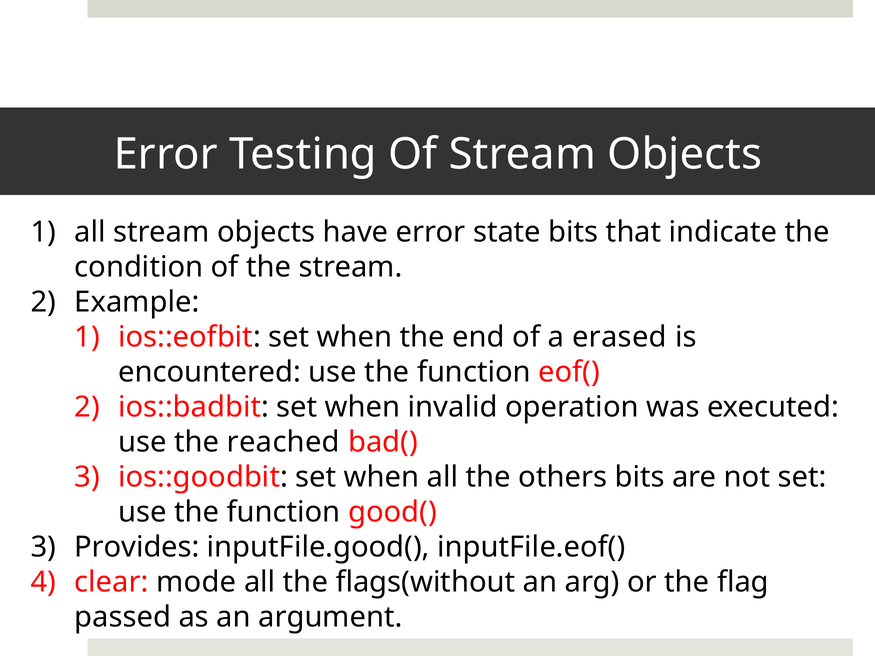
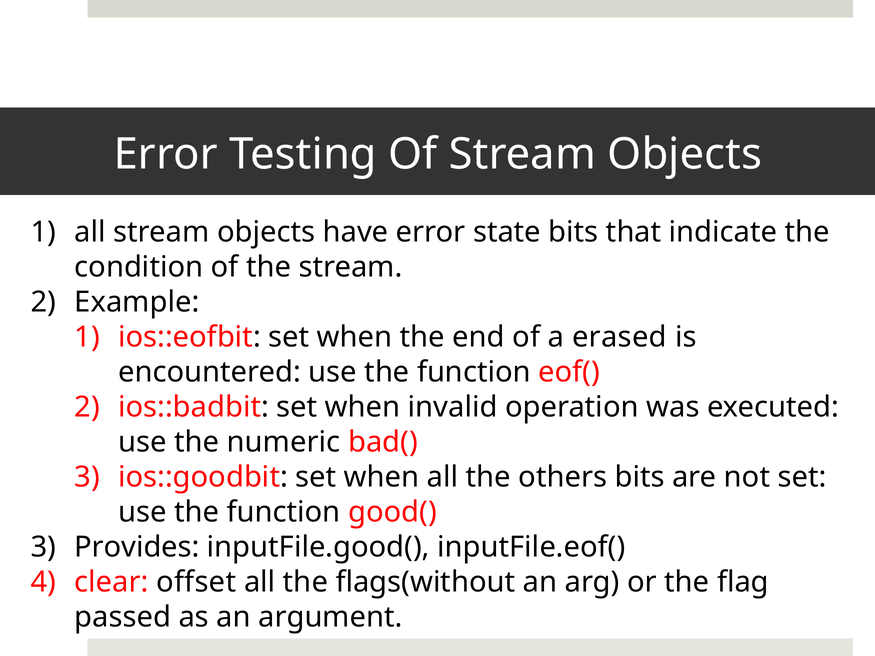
reached: reached -> numeric
mode: mode -> offset
